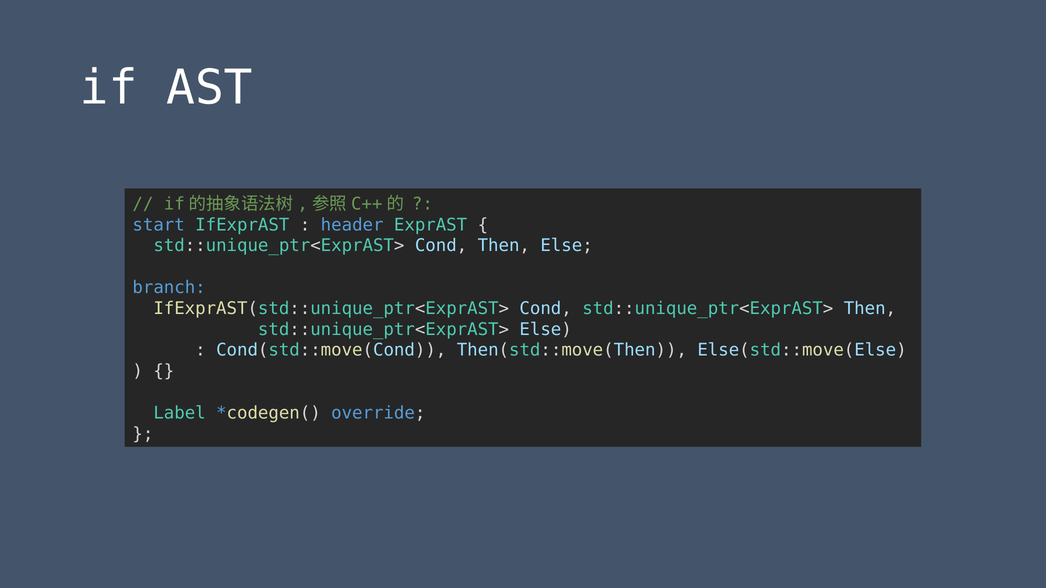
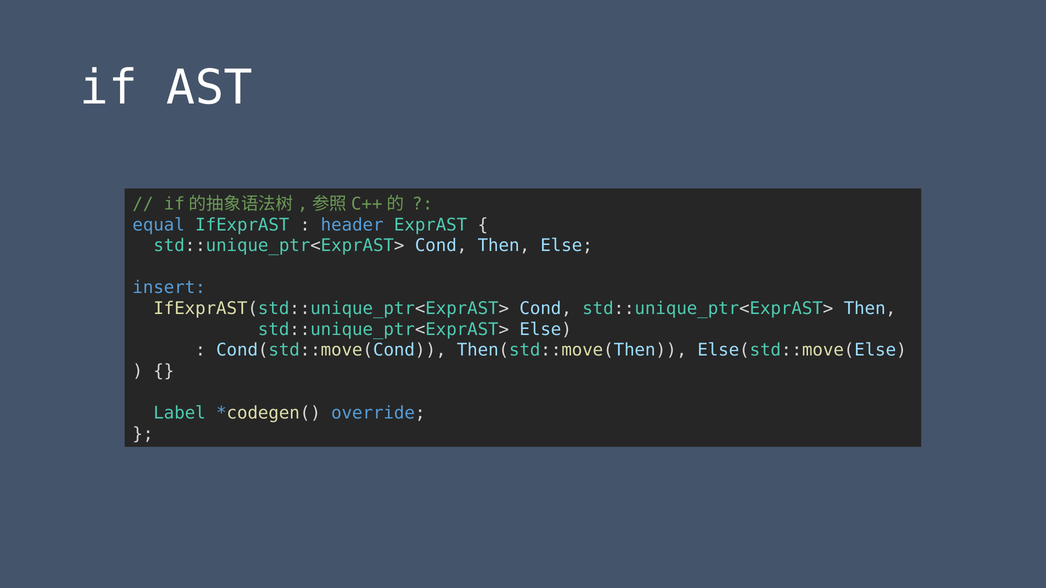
start: start -> equal
branch: branch -> insert
